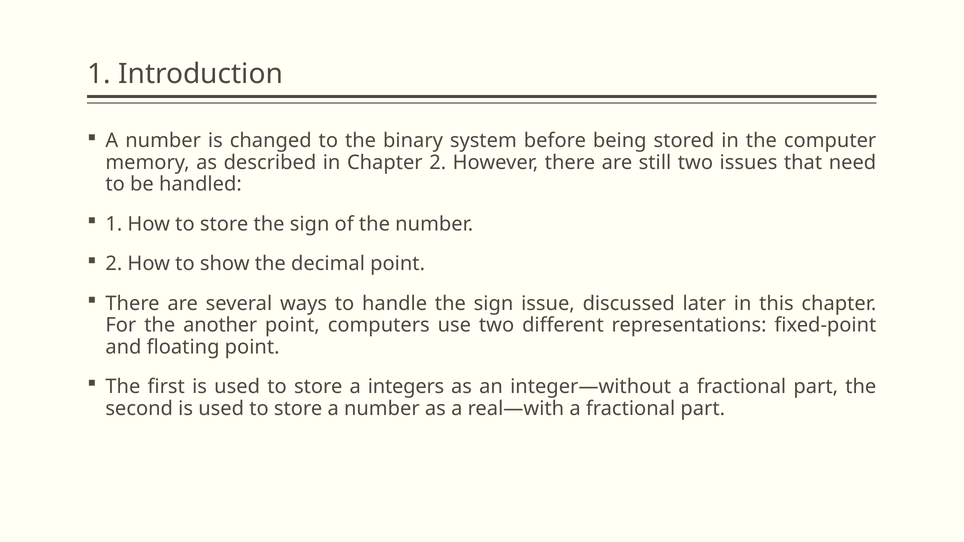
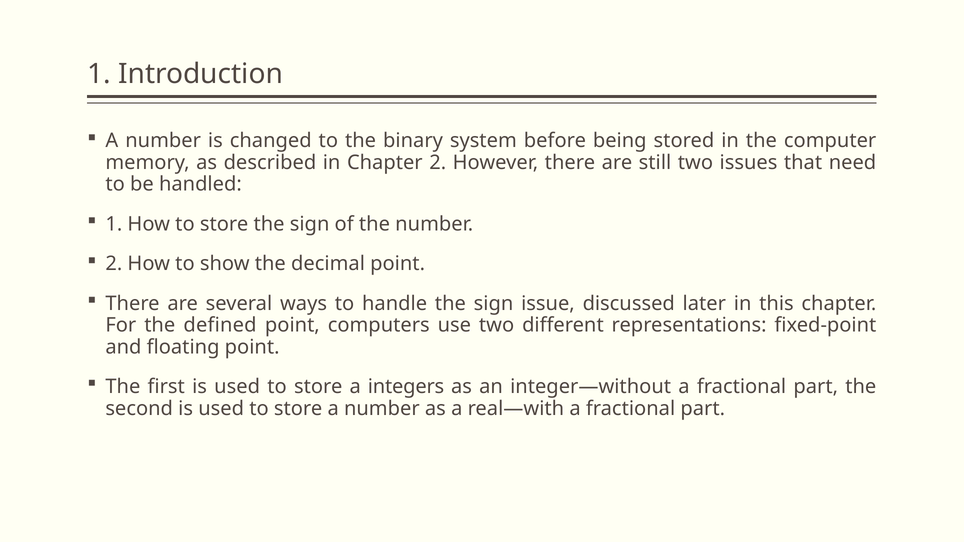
another: another -> defined
